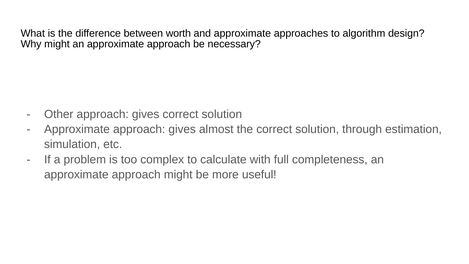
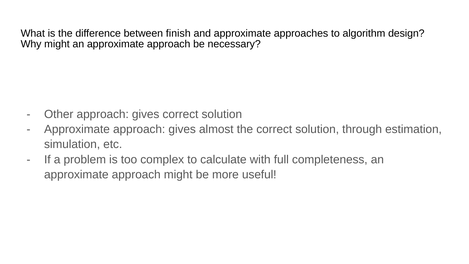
worth: worth -> finish
